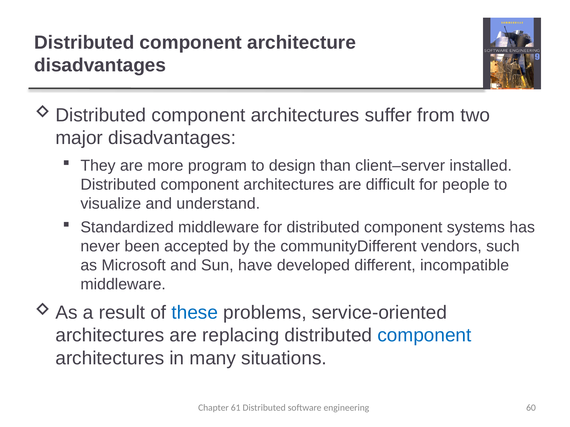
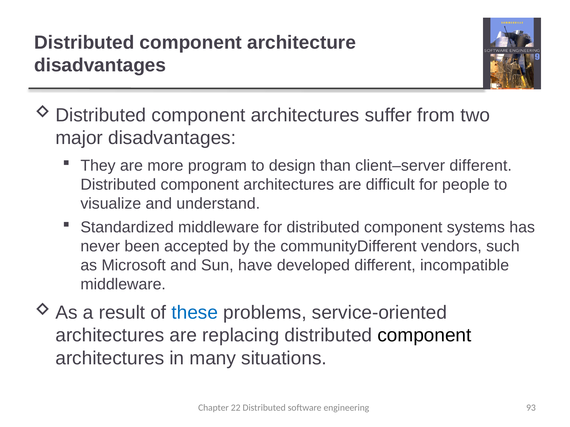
client–server installed: installed -> different
component at (424, 336) colour: blue -> black
61: 61 -> 22
60: 60 -> 93
